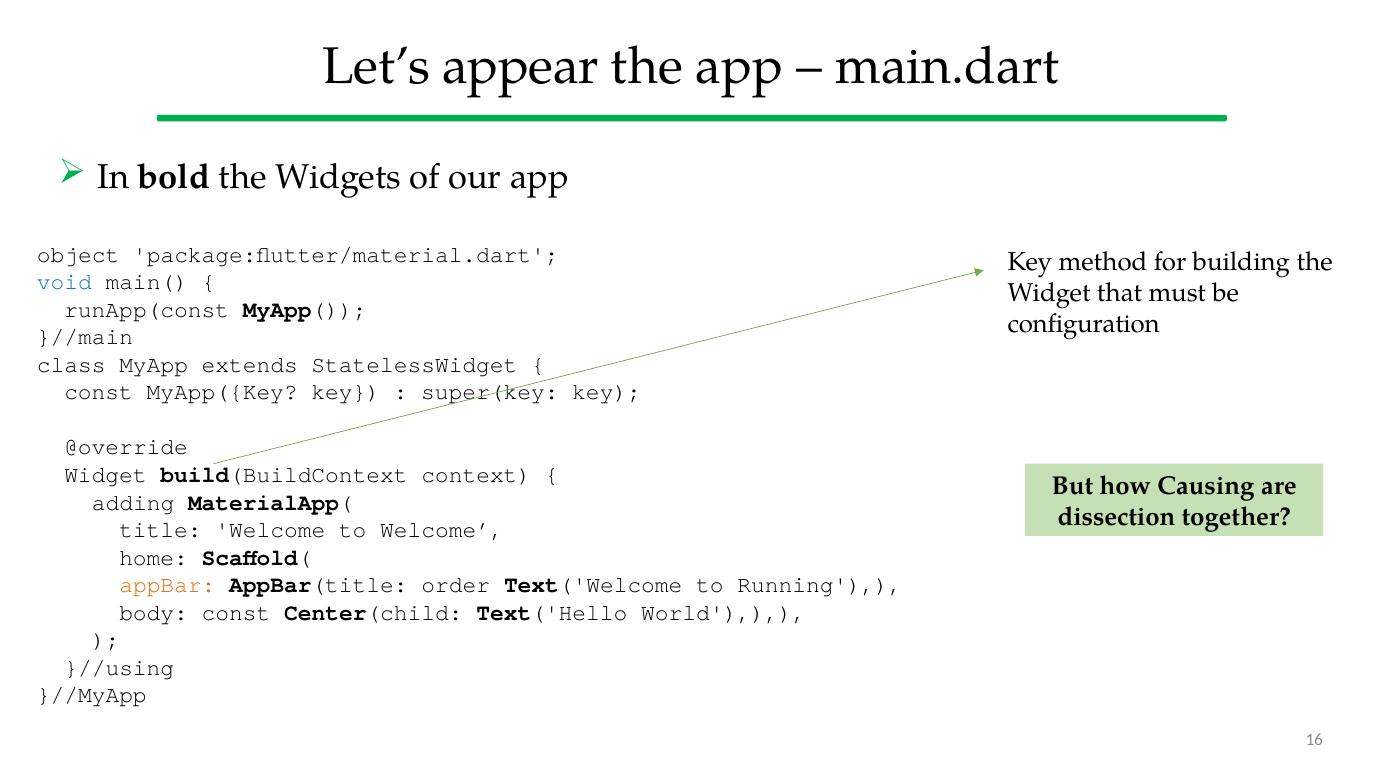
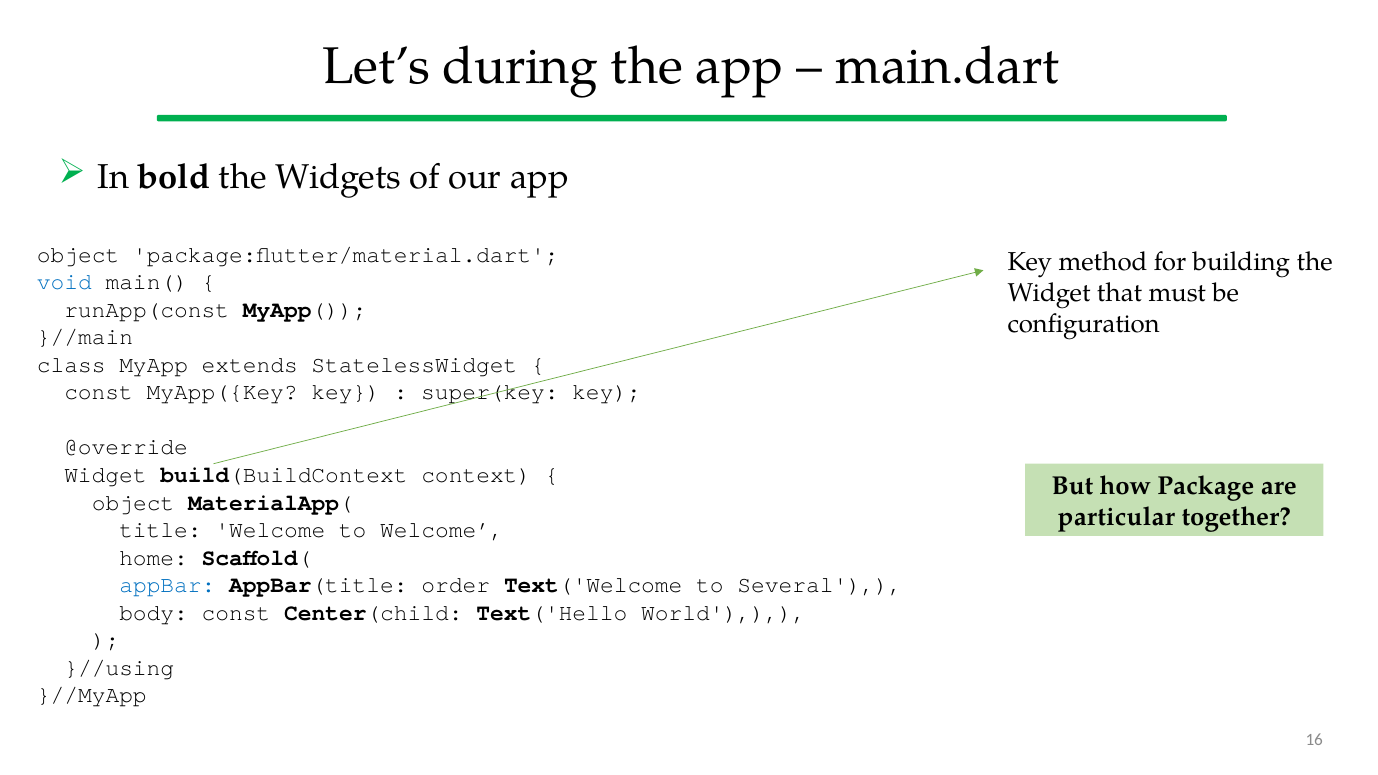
appear: appear -> during
Causing: Causing -> Package
adding at (133, 503): adding -> object
dissection: dissection -> particular
appBar colour: orange -> blue
Running: Running -> Several
